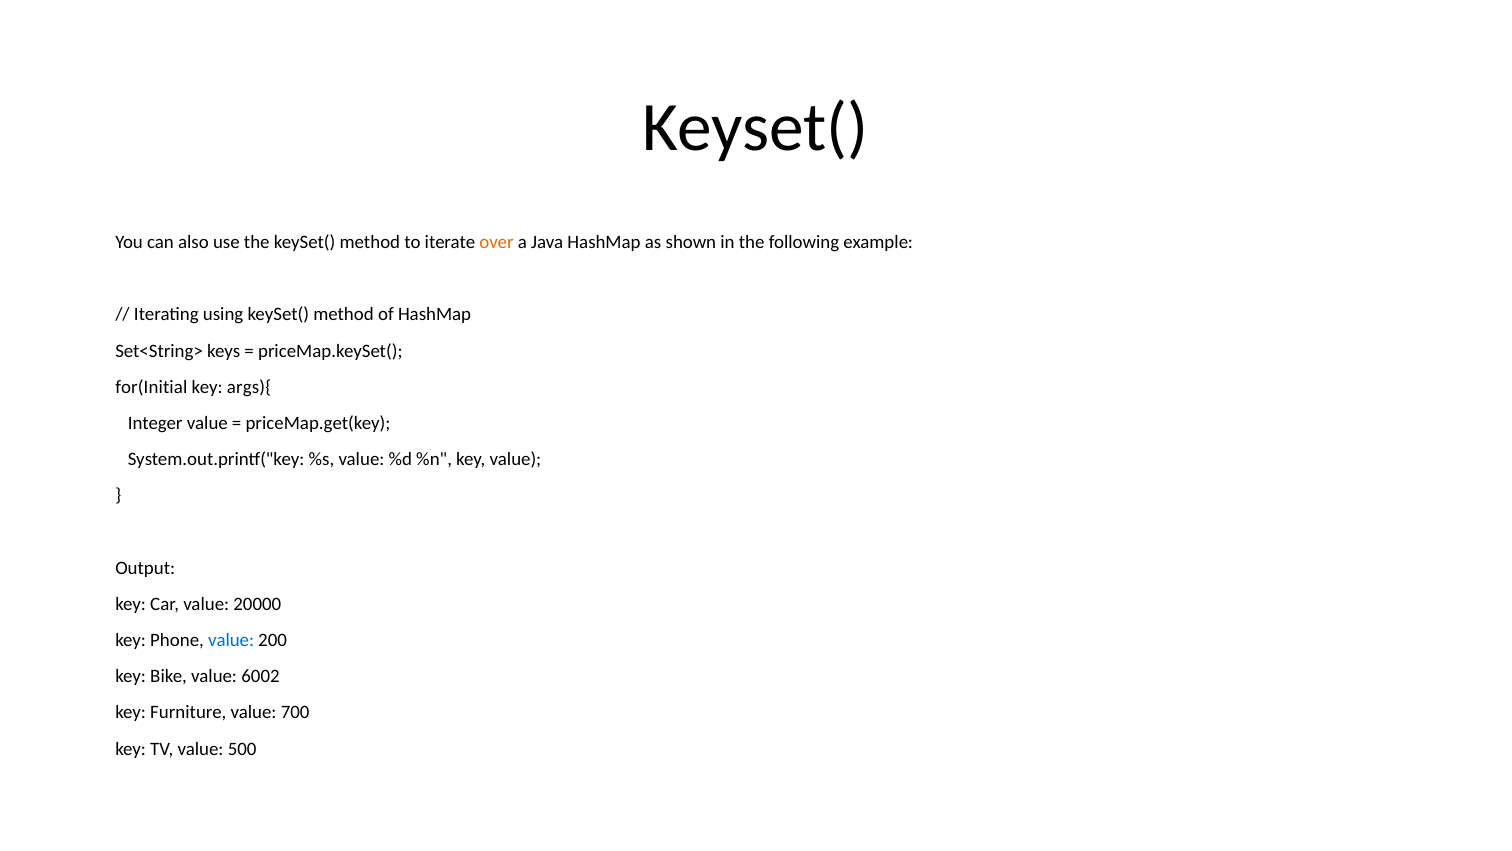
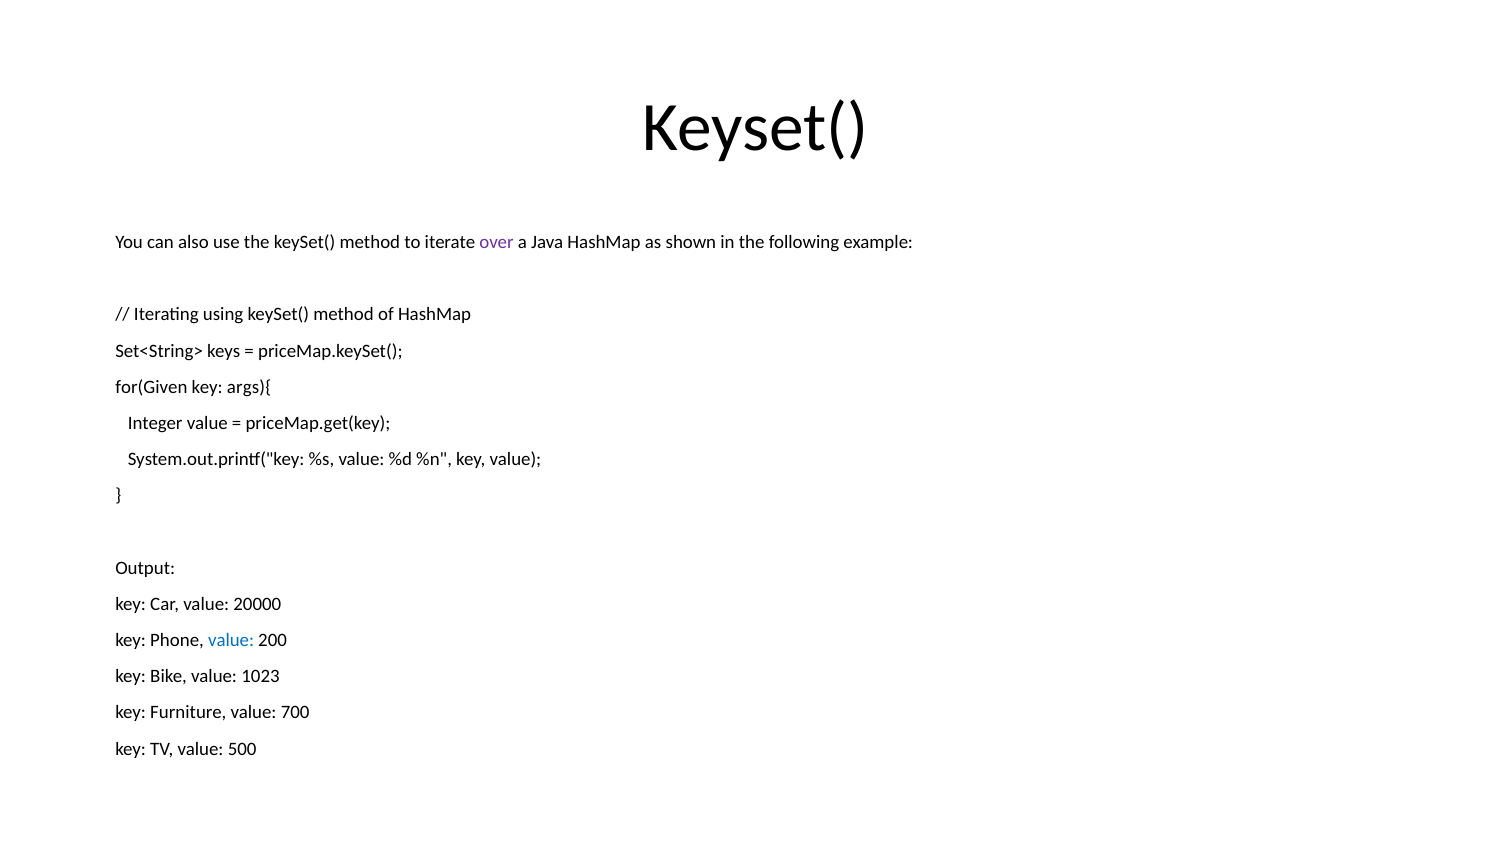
over colour: orange -> purple
for(Initial: for(Initial -> for(Given
6002: 6002 -> 1023
